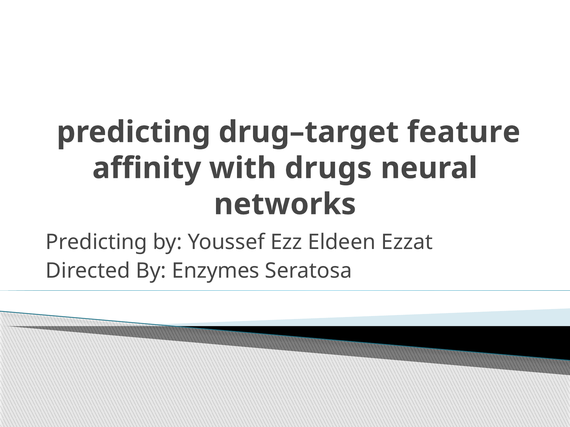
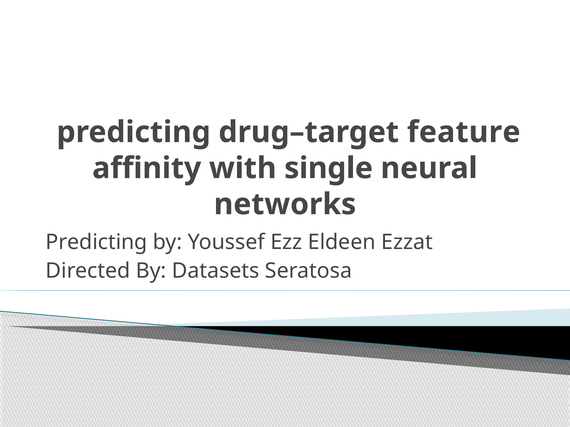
drugs: drugs -> single
Enzymes: Enzymes -> Datasets
